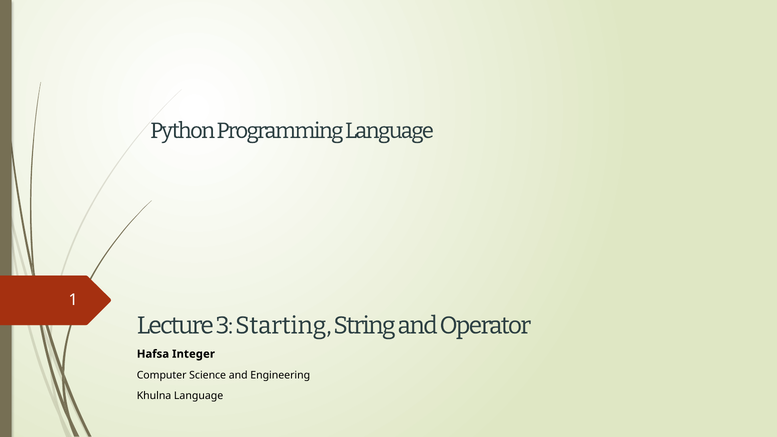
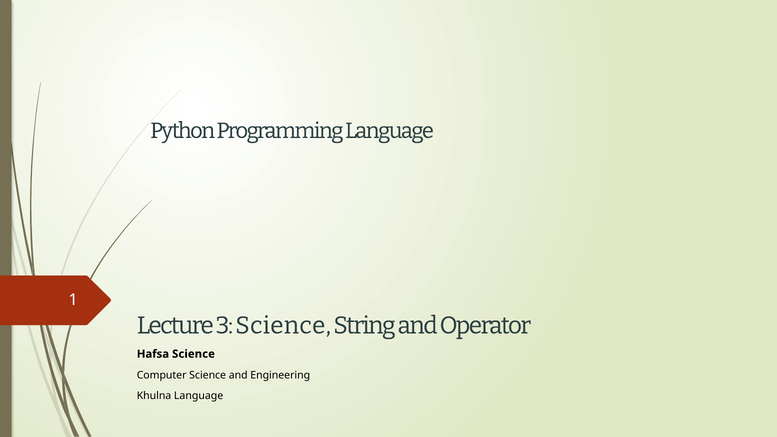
3 Starting: Starting -> Science
Hafsa Integer: Integer -> Science
